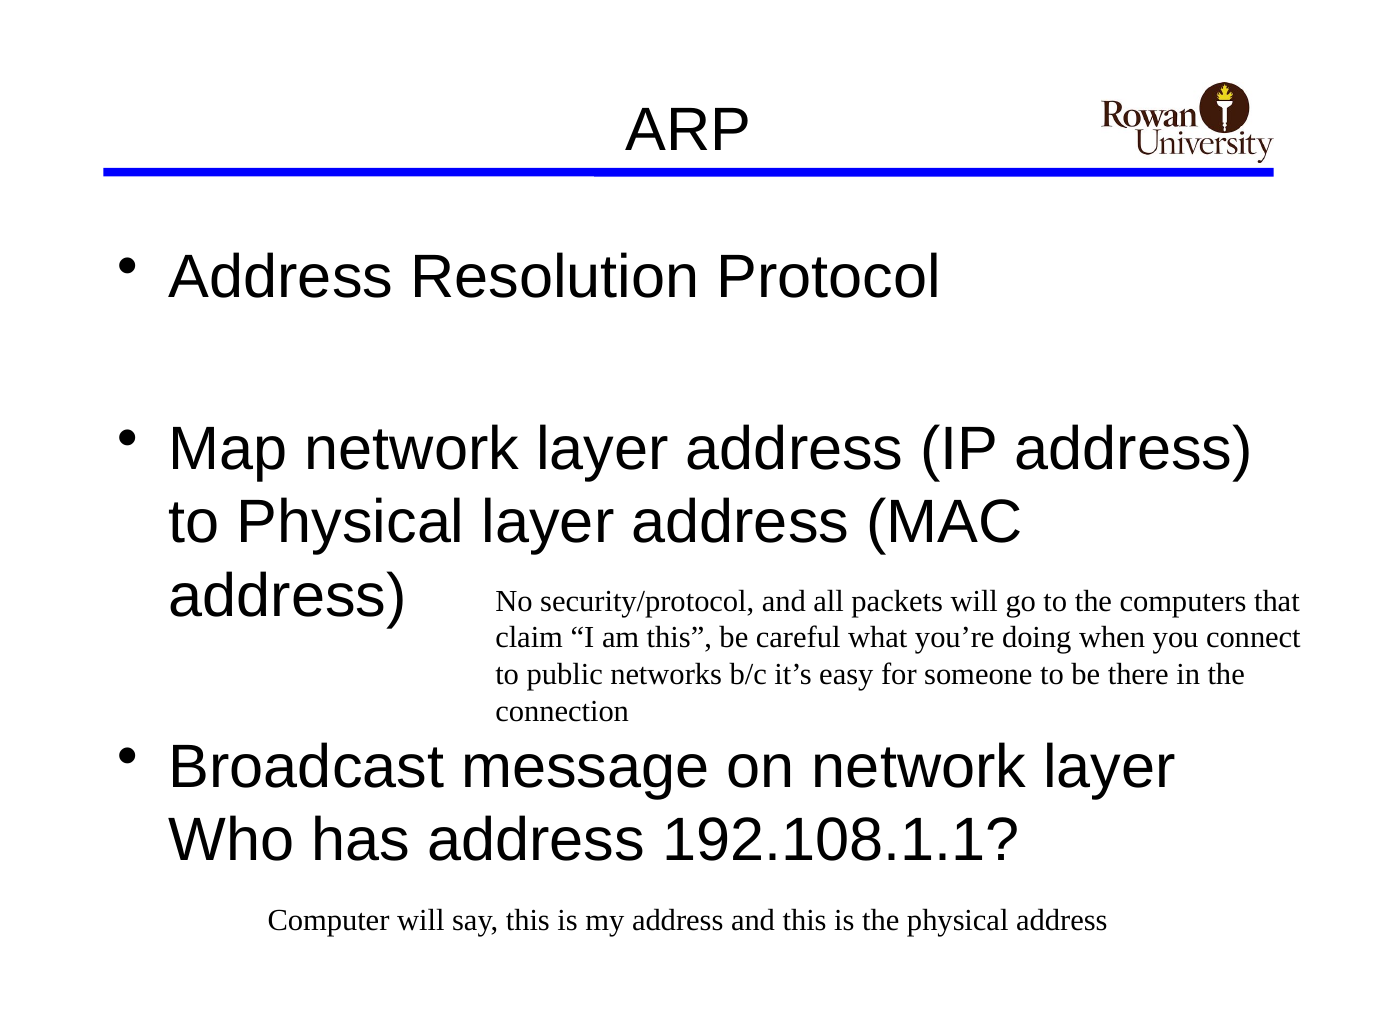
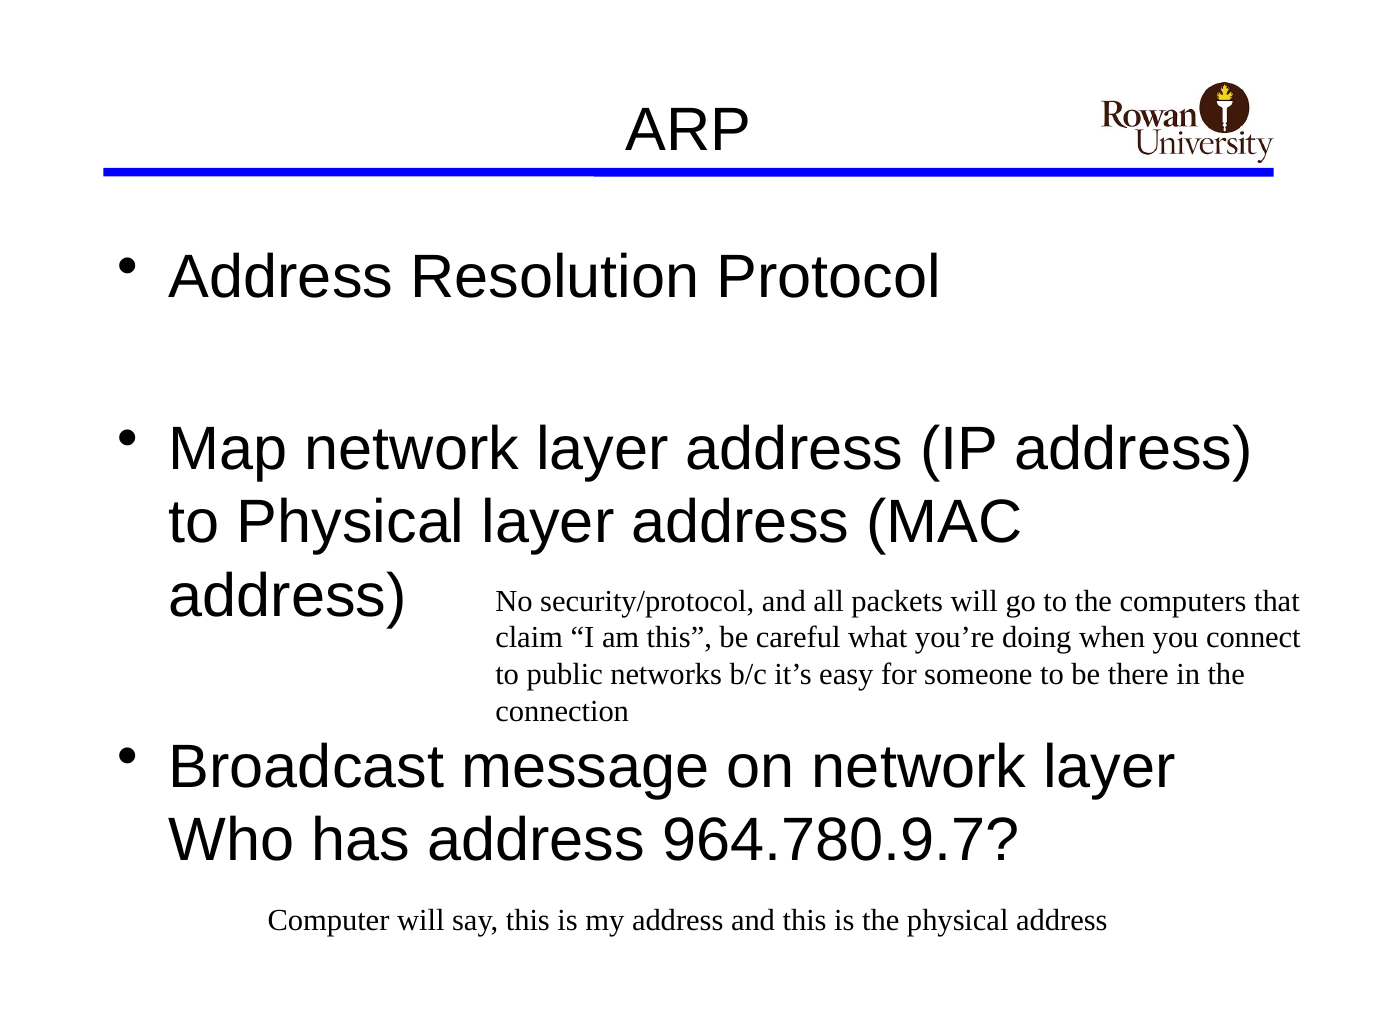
192.108.1.1: 192.108.1.1 -> 964.780.9.7
